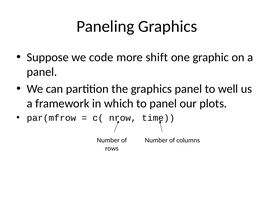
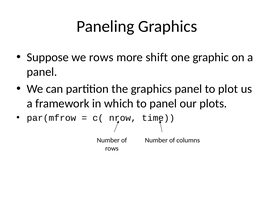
we code: code -> rows
well: well -> plot
